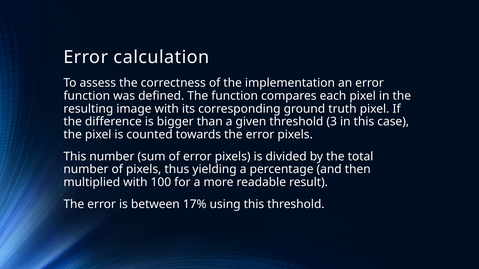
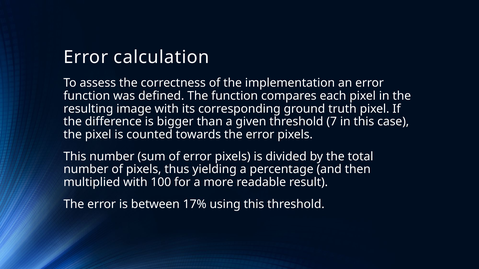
3: 3 -> 7
